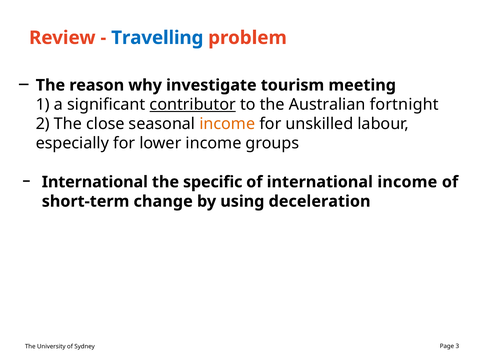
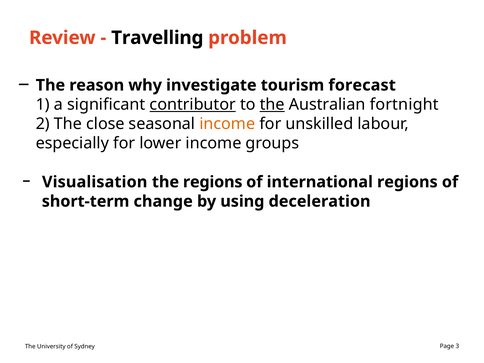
Travelling colour: blue -> black
meeting: meeting -> forecast
the at (272, 105) underline: none -> present
International at (95, 182): International -> Visualisation
the specific: specific -> regions
international income: income -> regions
